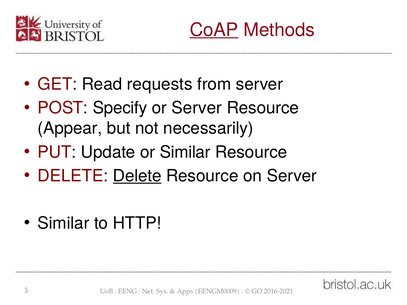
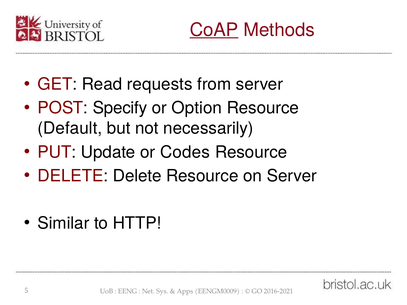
or Server: Server -> Option
Appear: Appear -> Default
or Similar: Similar -> Codes
Delete at (137, 176) underline: present -> none
